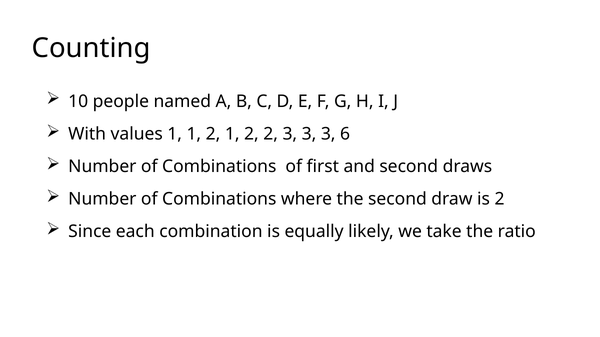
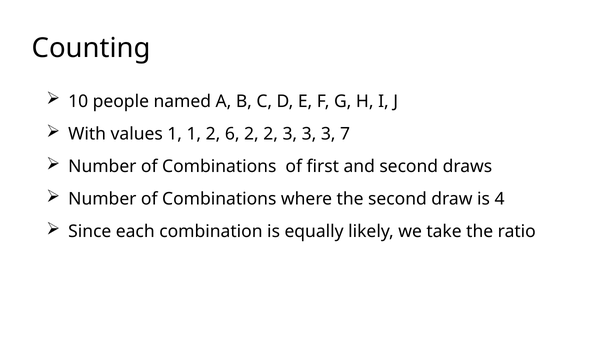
2 1: 1 -> 6
6: 6 -> 7
is 2: 2 -> 4
